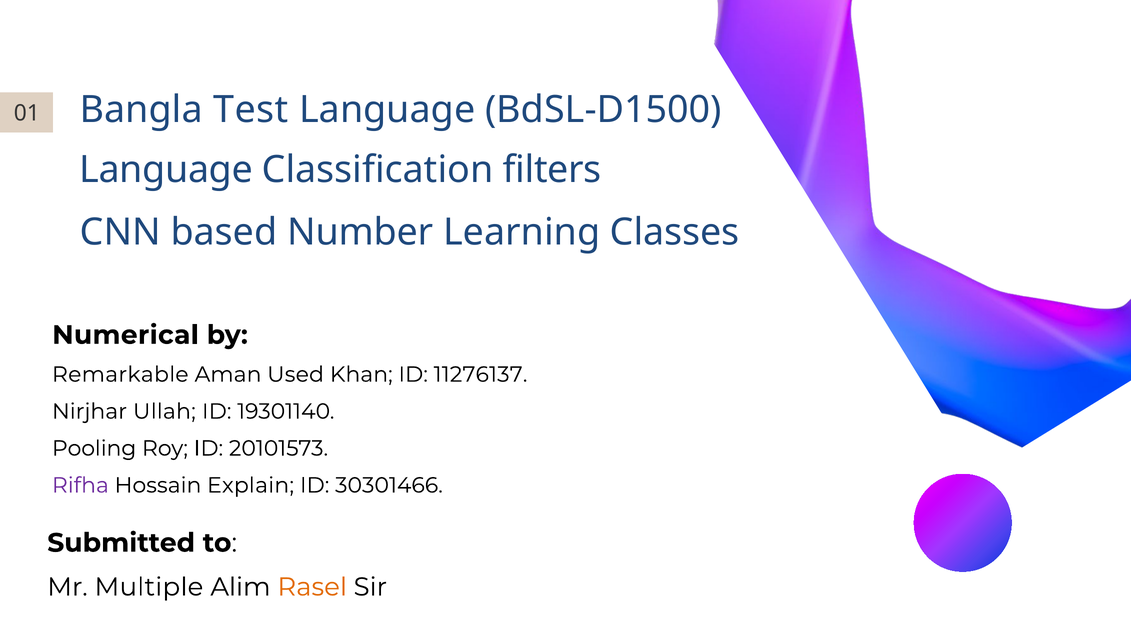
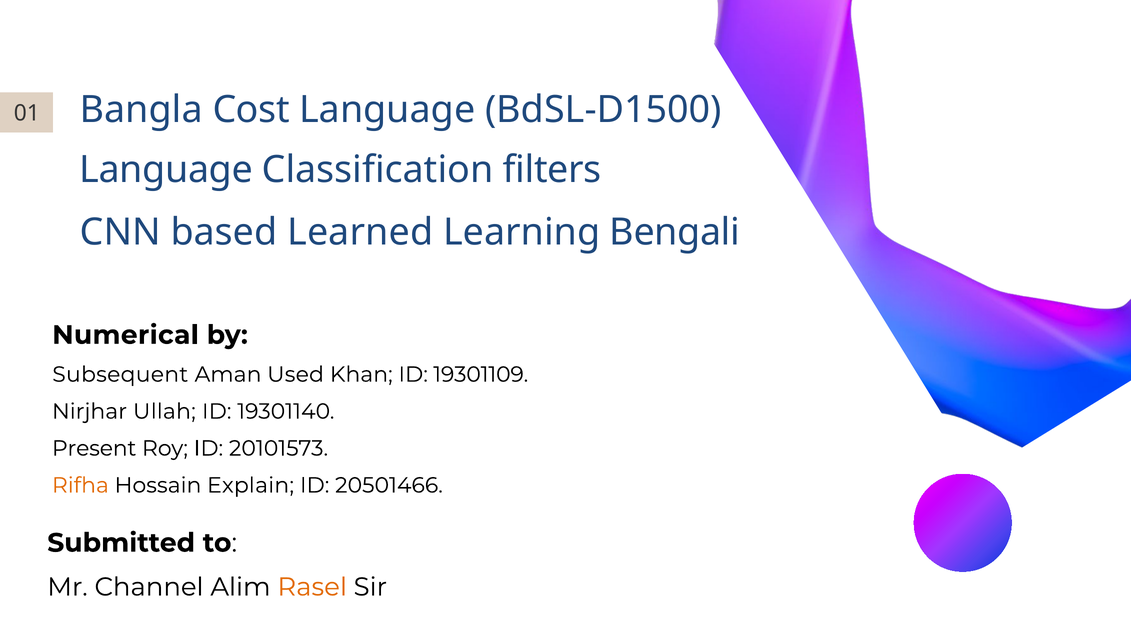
Test: Test -> Cost
Number: Number -> Learned
Classes: Classes -> Bengali
Remarkable: Remarkable -> Subsequent
11276137: 11276137 -> 19301109
Pooling: Pooling -> Present
Rifha colour: purple -> orange
30301466: 30301466 -> 20501466
Multiple: Multiple -> Channel
